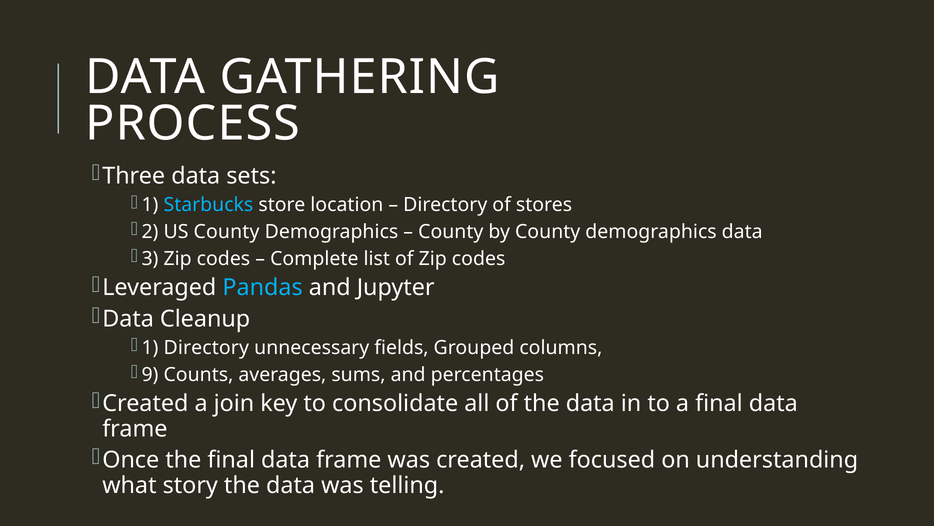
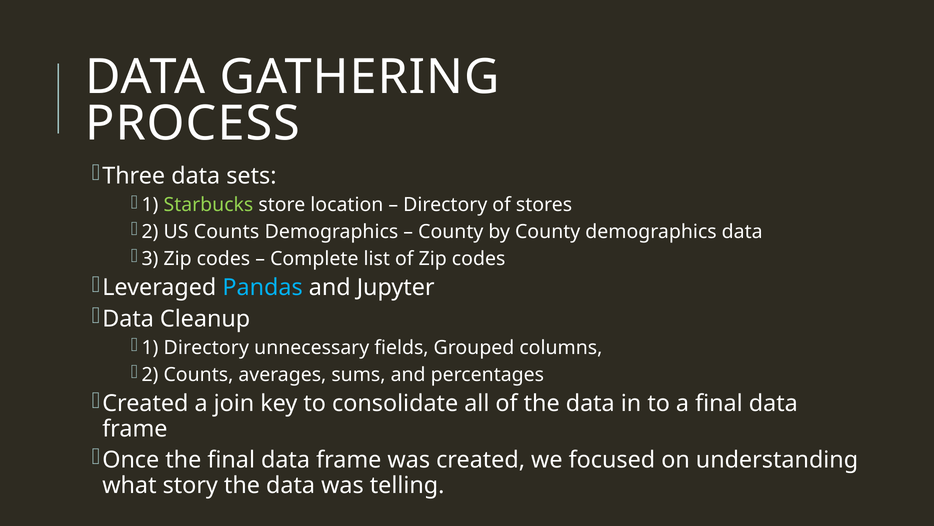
Starbucks colour: light blue -> light green
US County: County -> Counts
9 at (150, 374): 9 -> 2
